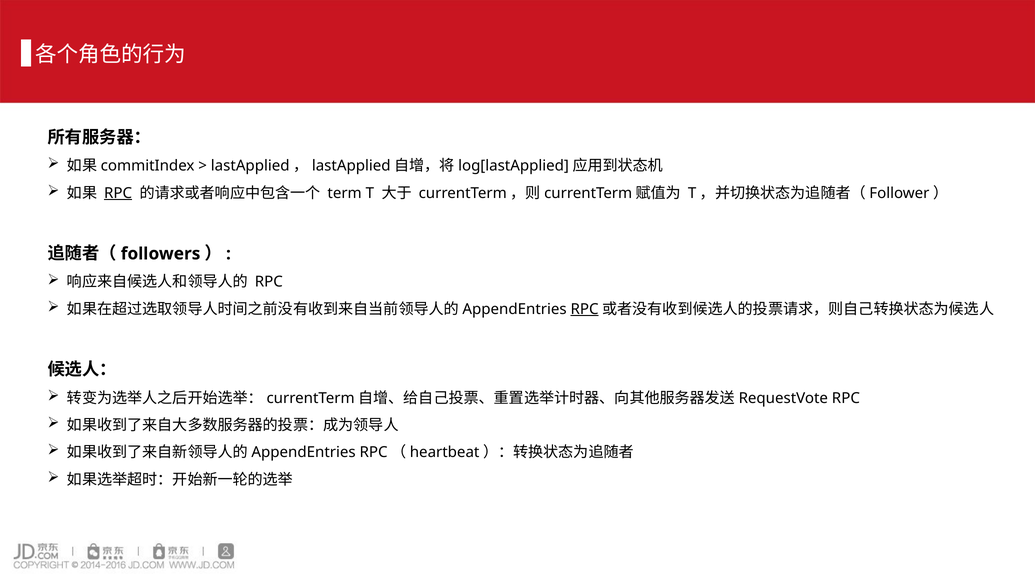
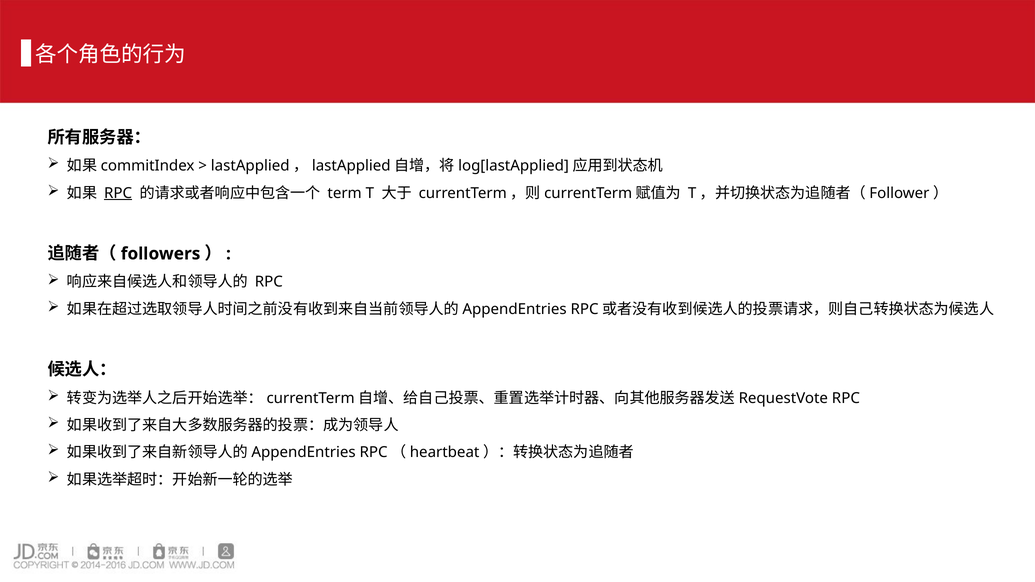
RPC at (585, 309) underline: present -> none
